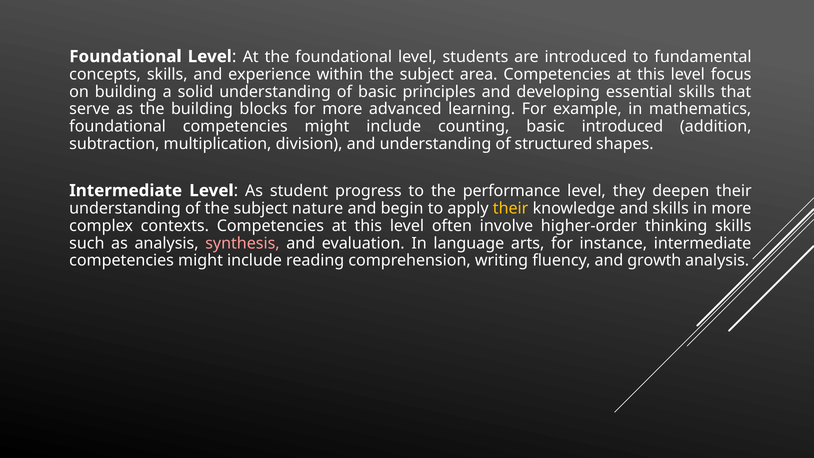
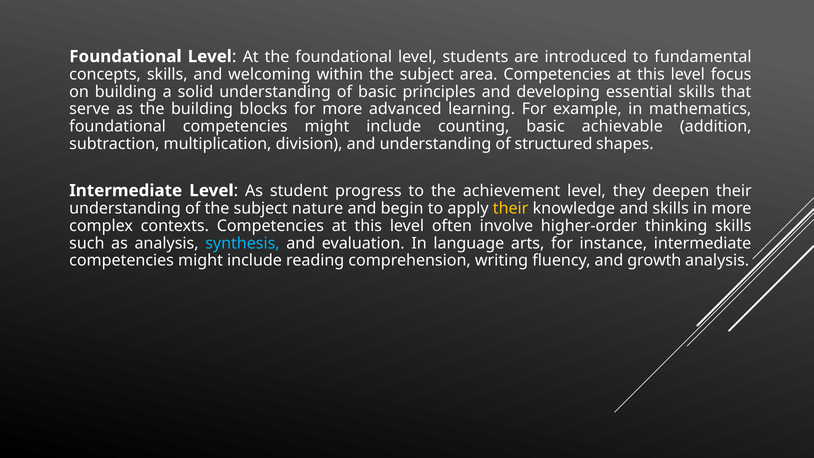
experience: experience -> welcoming
basic introduced: introduced -> achievable
performance: performance -> achievement
synthesis colour: pink -> light blue
